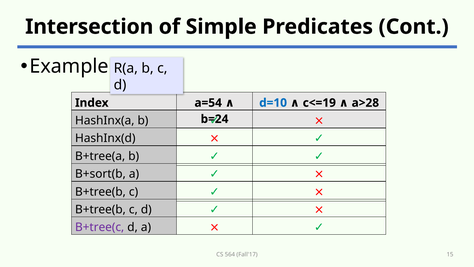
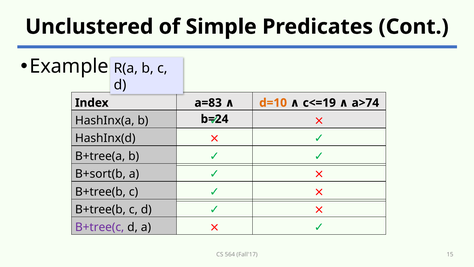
Intersection: Intersection -> Unclustered
a=54: a=54 -> a=83
d=10 colour: blue -> orange
a>28: a>28 -> a>74
